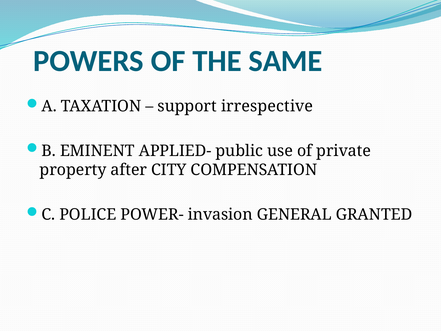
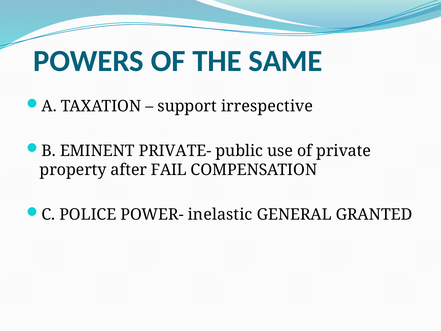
APPLIED-: APPLIED- -> PRIVATE-
CITY: CITY -> FAIL
invasion: invasion -> inelastic
